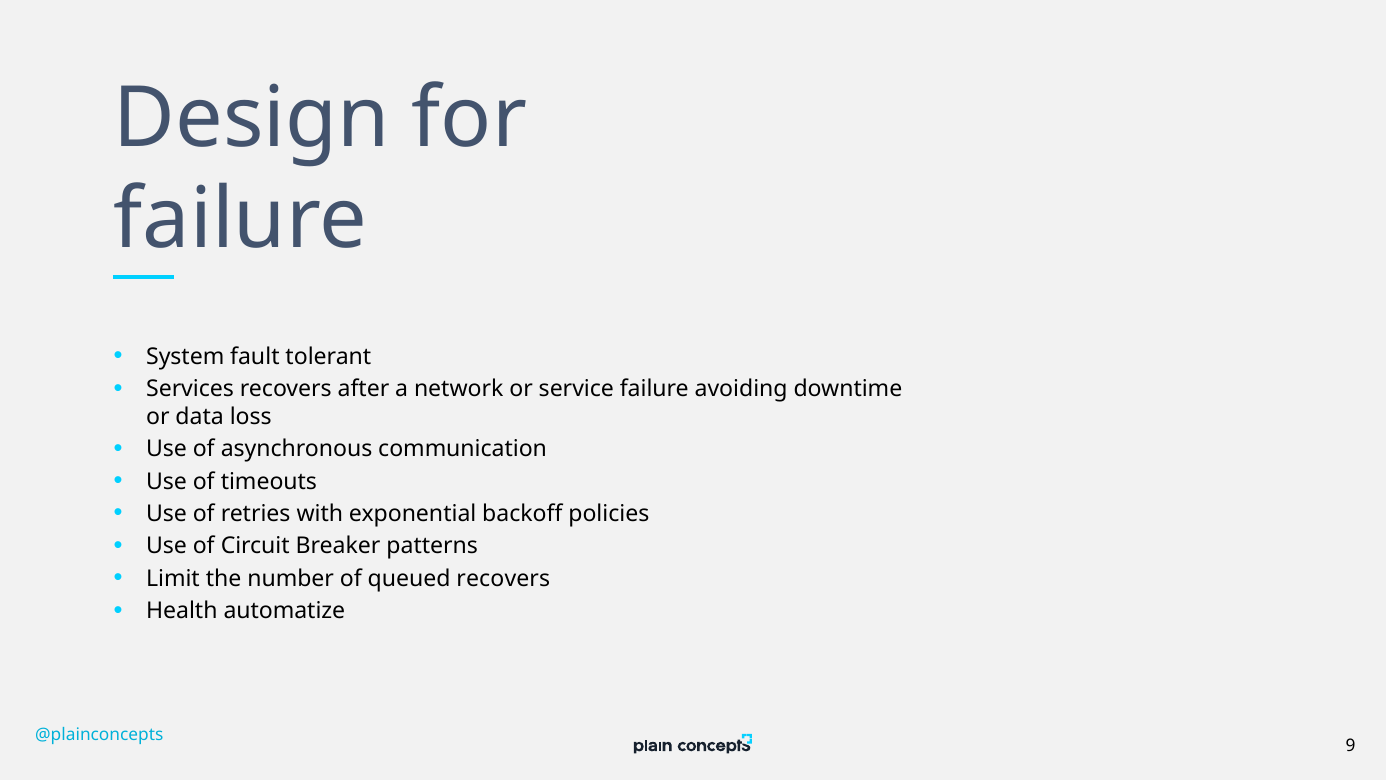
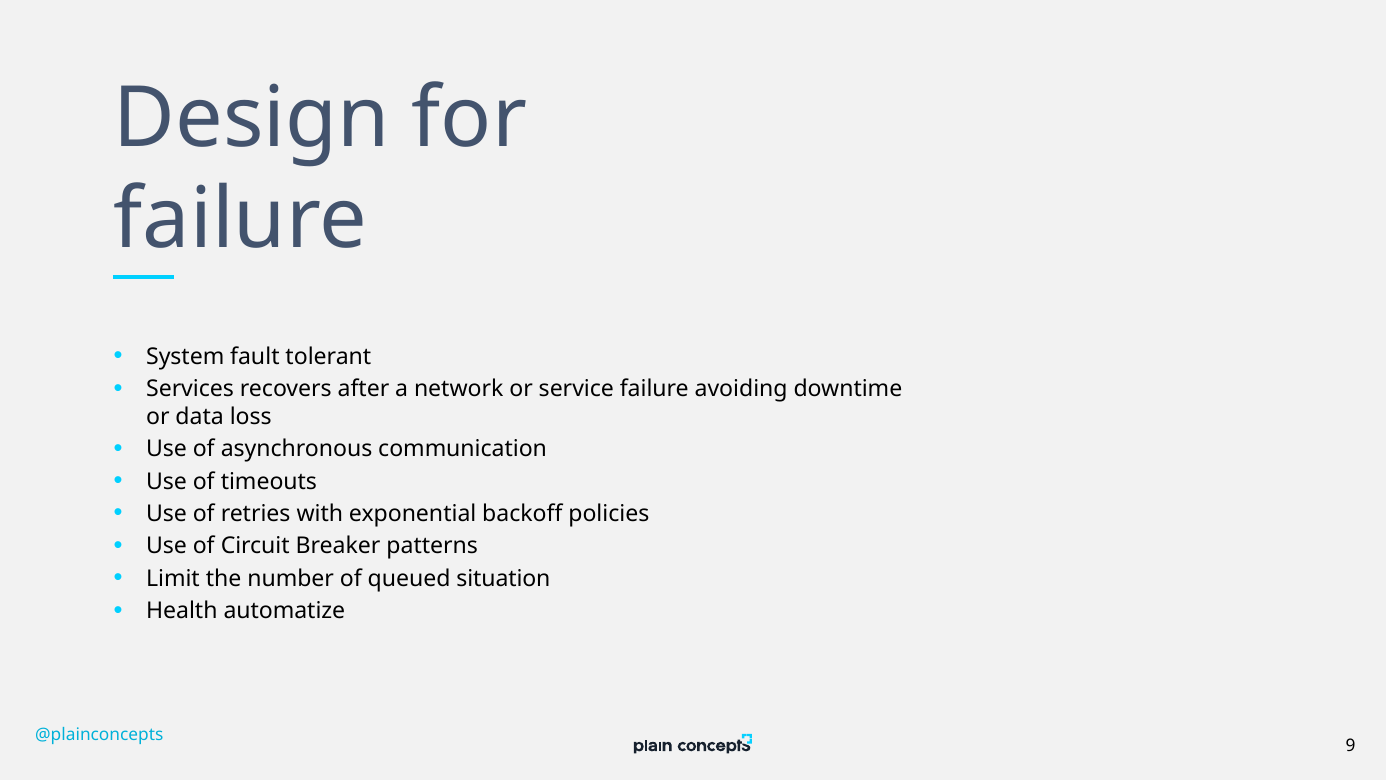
queued recovers: recovers -> situation
